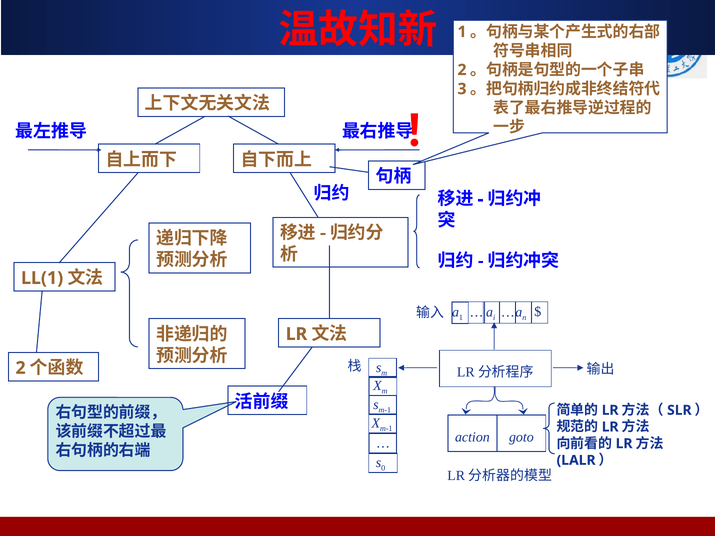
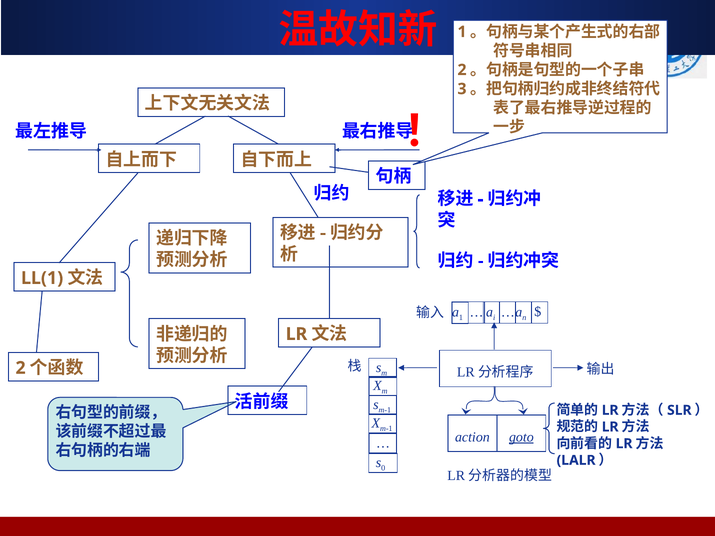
goto underline: none -> present
